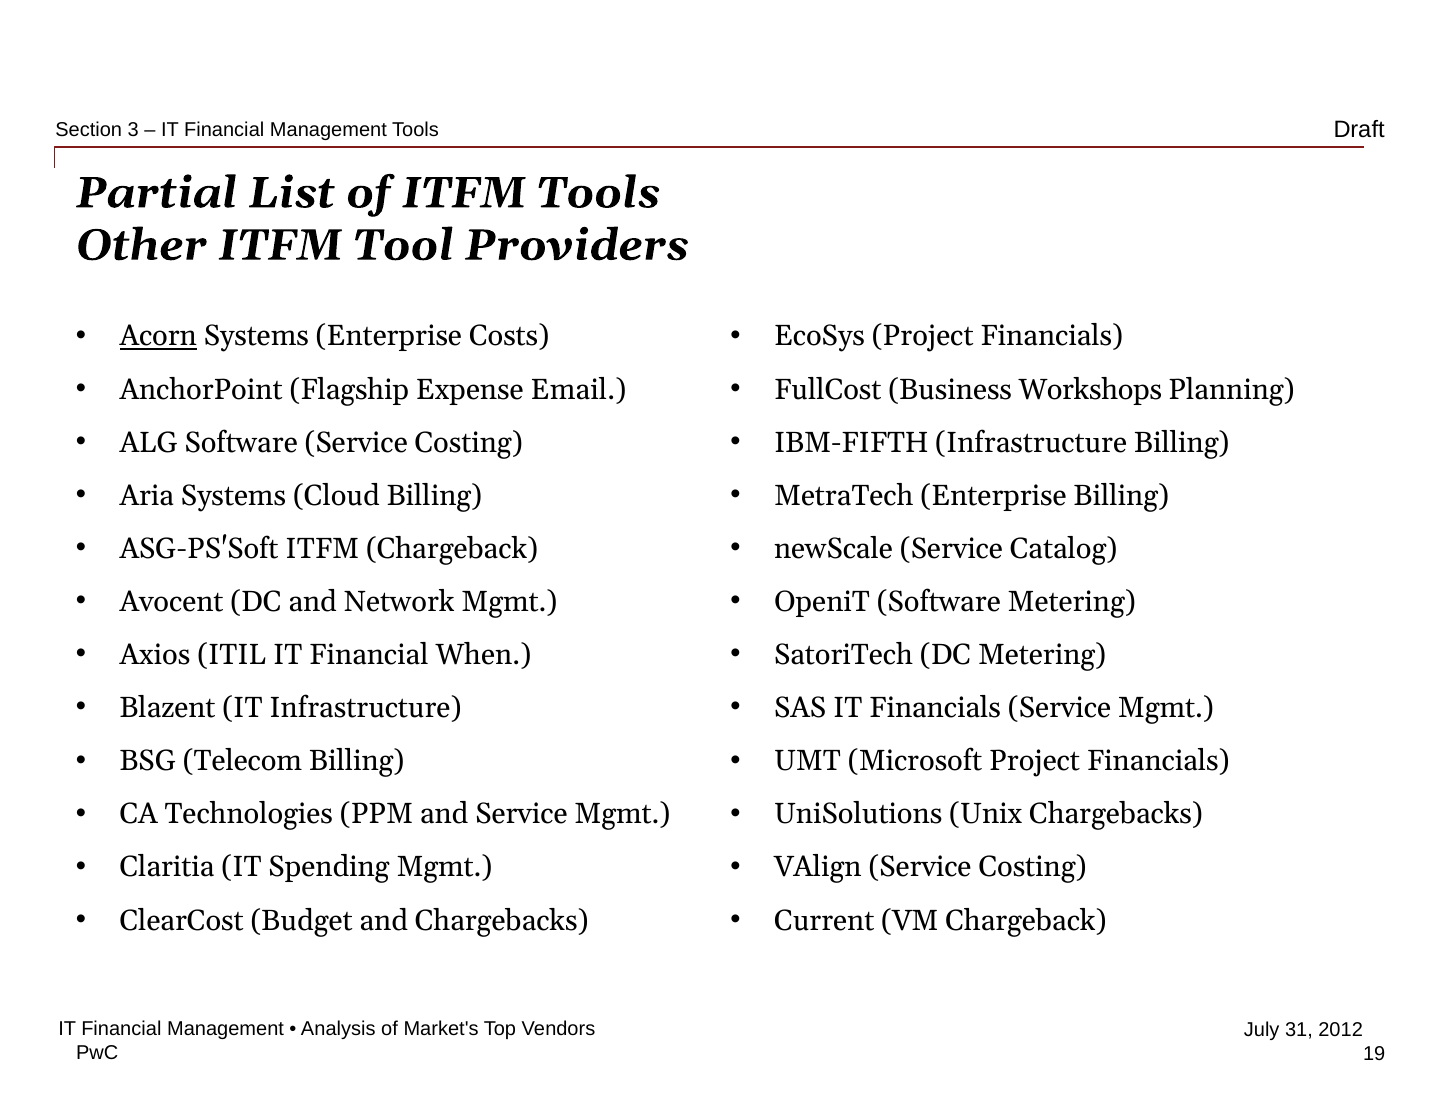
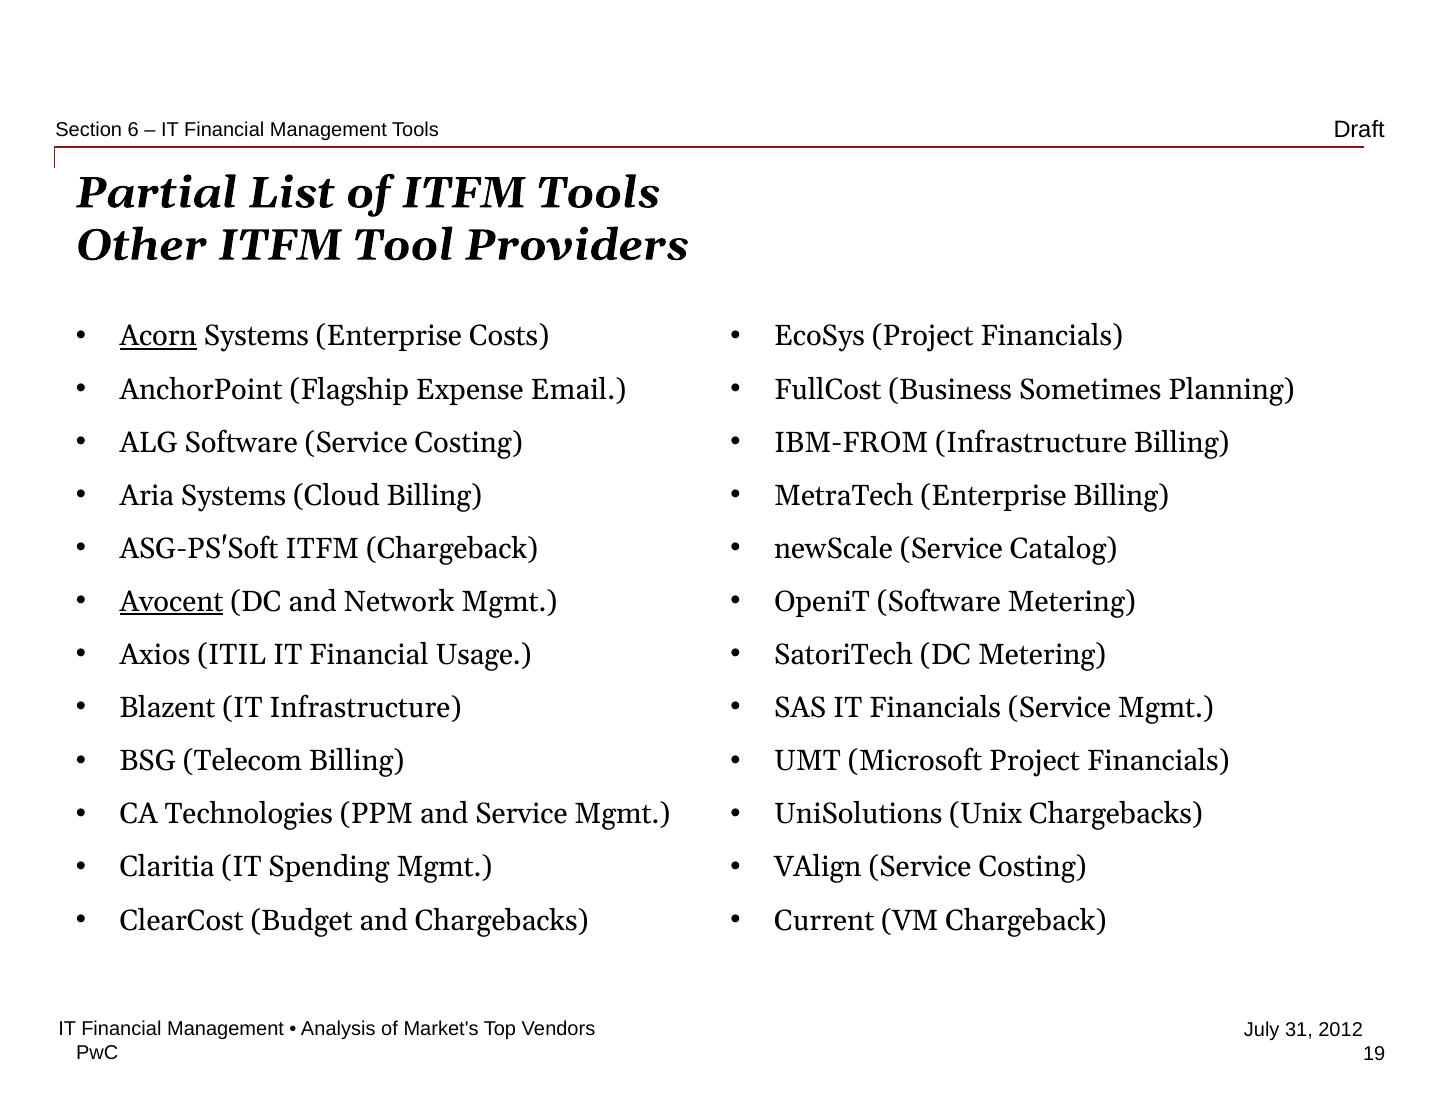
3: 3 -> 6
Workshops: Workshops -> Sometimes
IBM-FIFTH: IBM-FIFTH -> IBM-FROM
Avocent underline: none -> present
When: When -> Usage
